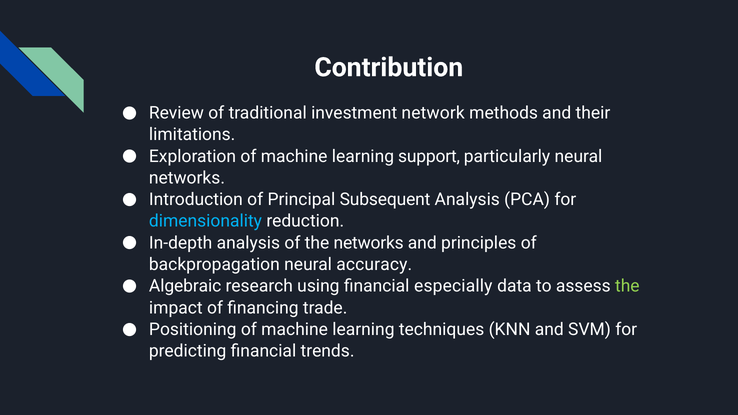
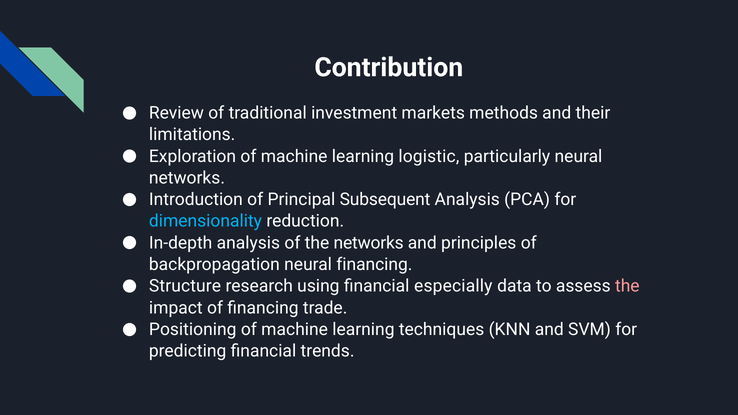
network: network -> markets
support: support -> logistic
neural accuracy: accuracy -> financing
Algebraic: Algebraic -> Structure
the at (627, 286) colour: light green -> pink
